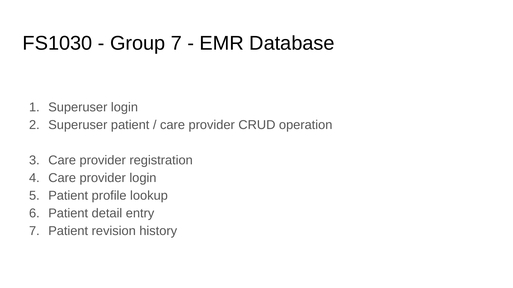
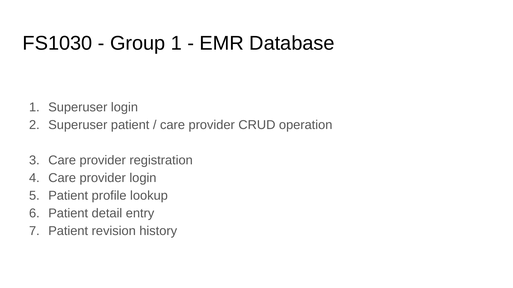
Group 7: 7 -> 1
